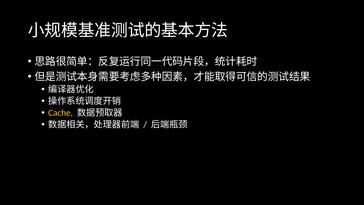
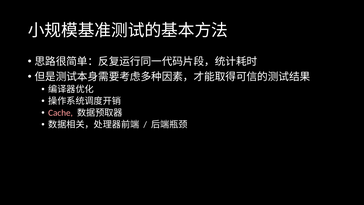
Cache colour: yellow -> pink
